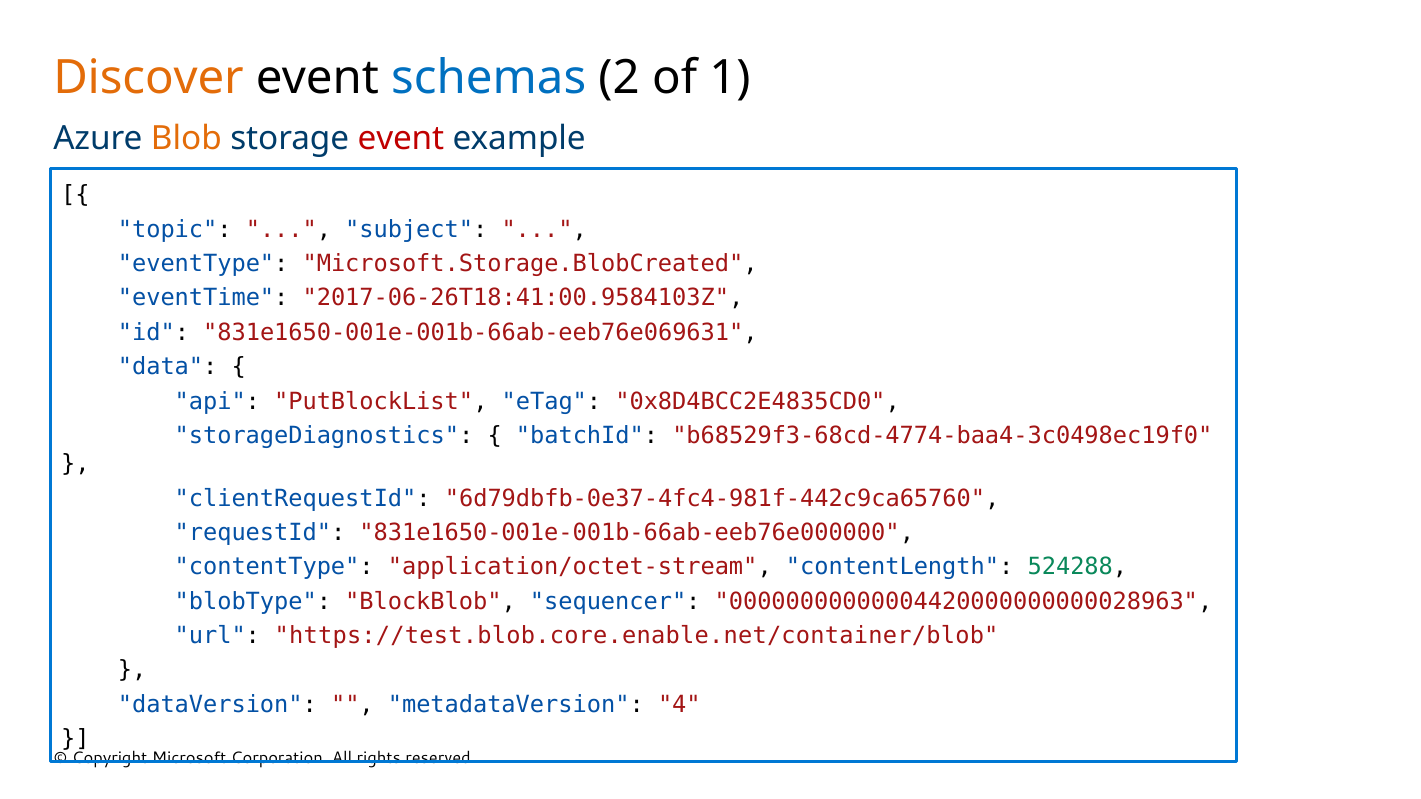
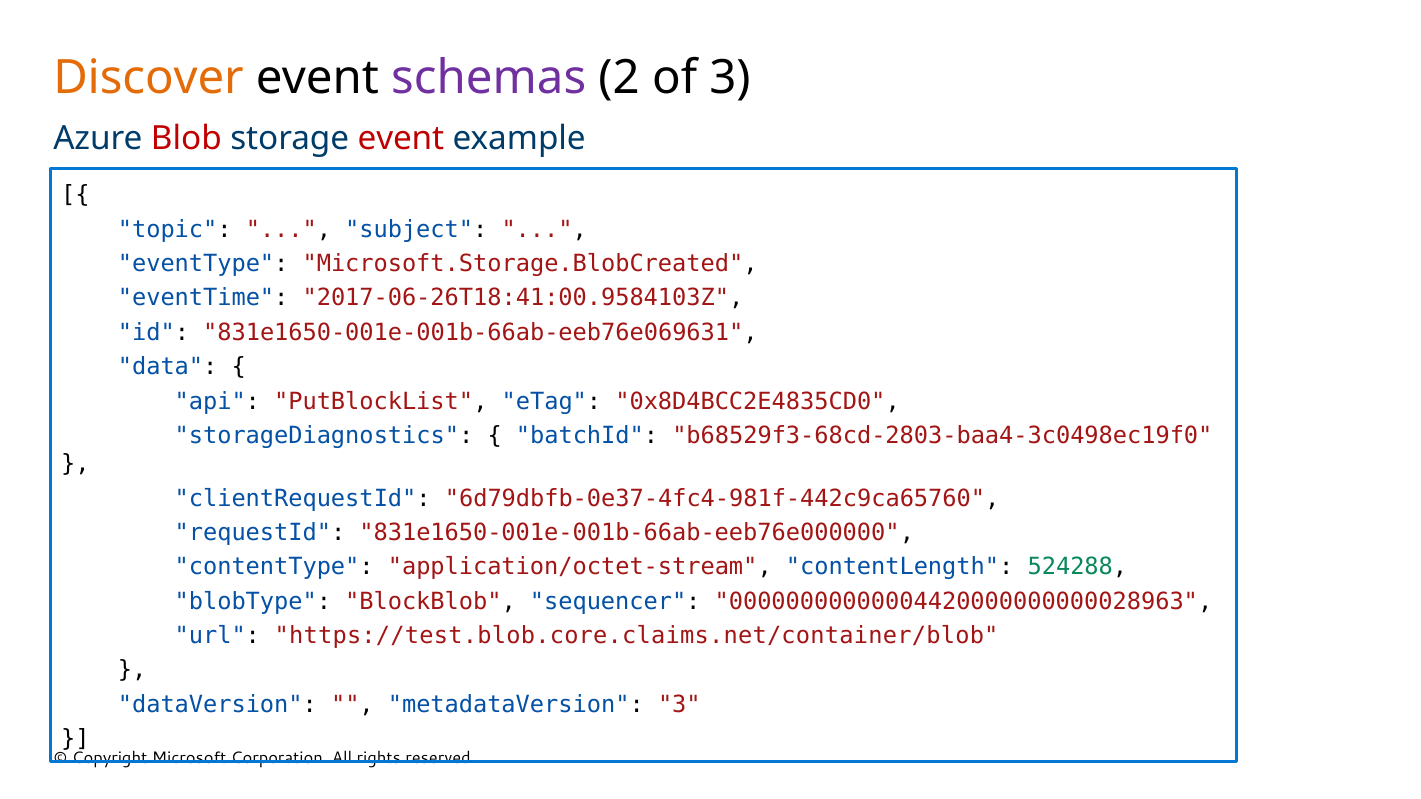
schemas colour: blue -> purple
of 1: 1 -> 3
Blob colour: orange -> red
b68529f3-68cd-4774-baa4-3c0498ec19f0: b68529f3-68cd-4774-baa4-3c0498ec19f0 -> b68529f3-68cd-2803-baa4-3c0498ec19f0
https://test.blob.core.enable.net/container/blob: https://test.blob.core.enable.net/container/blob -> https://test.blob.core.claims.net/container/blob
metadataVersion 4: 4 -> 3
